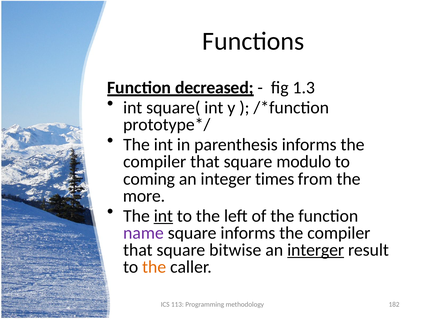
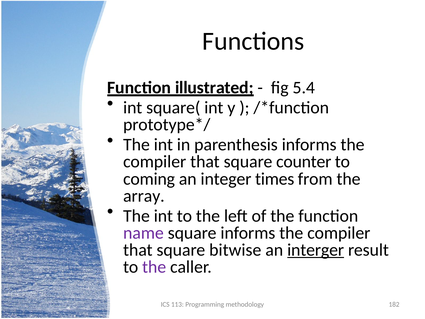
decreased: decreased -> illustrated
1.3: 1.3 -> 5.4
modulo: modulo -> counter
more: more -> array
int at (163, 216) underline: present -> none
the at (154, 267) colour: orange -> purple
